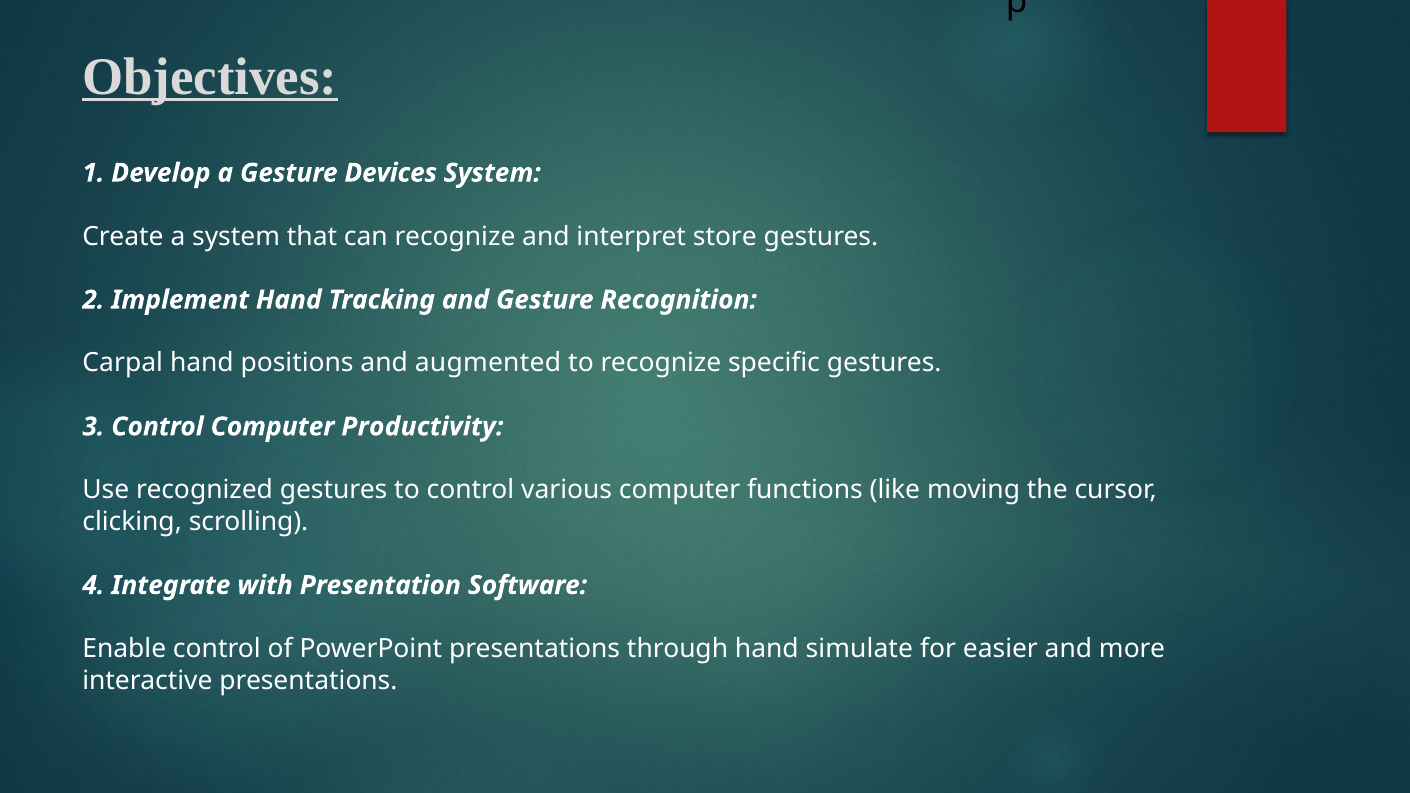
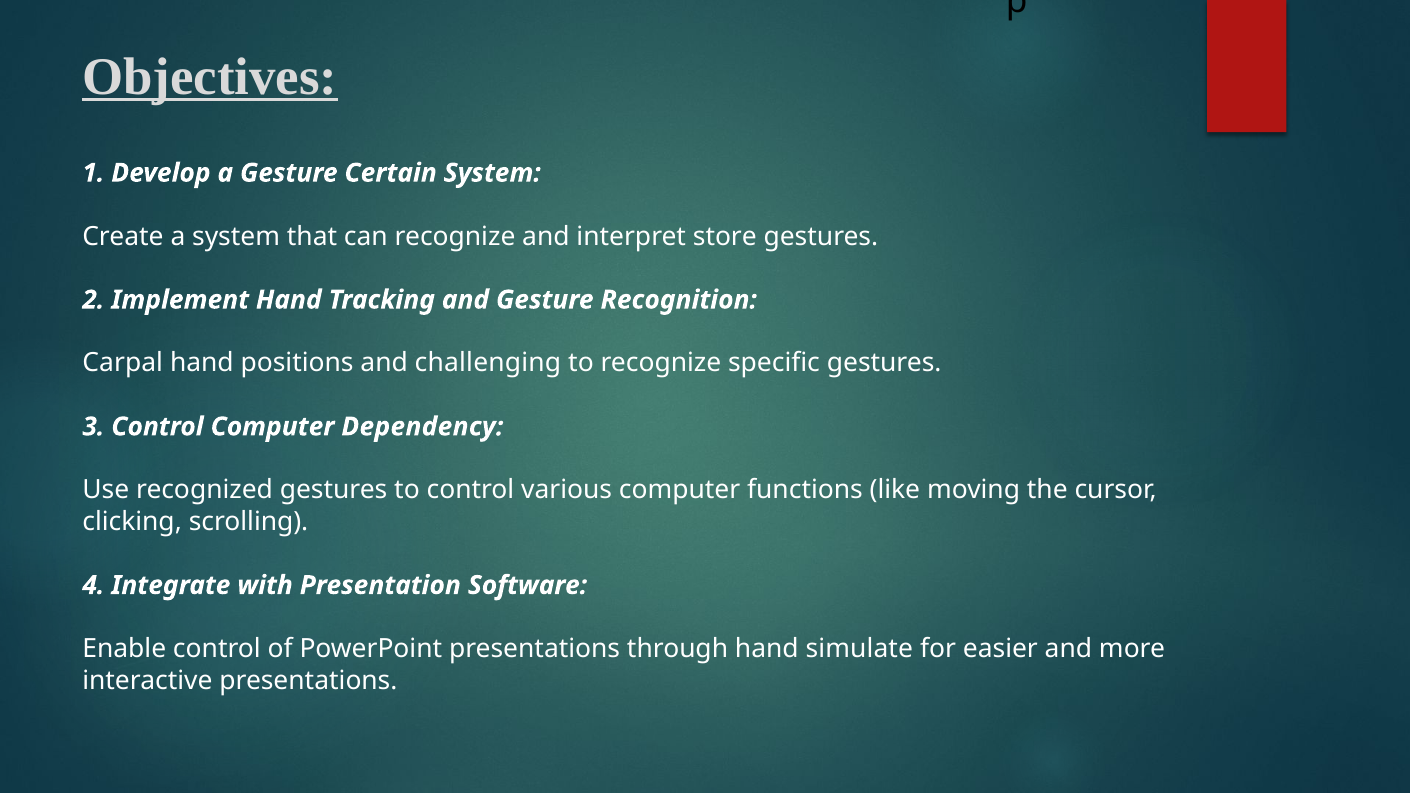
Devices: Devices -> Certain
augmented: augmented -> challenging
Productivity: Productivity -> Dependency
